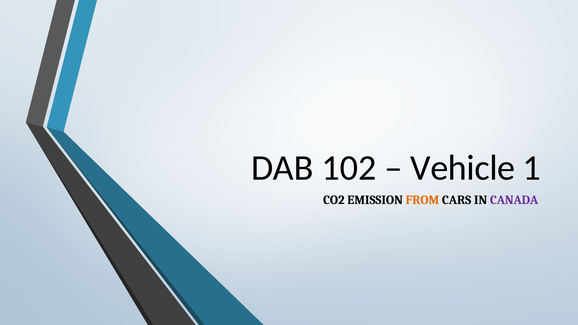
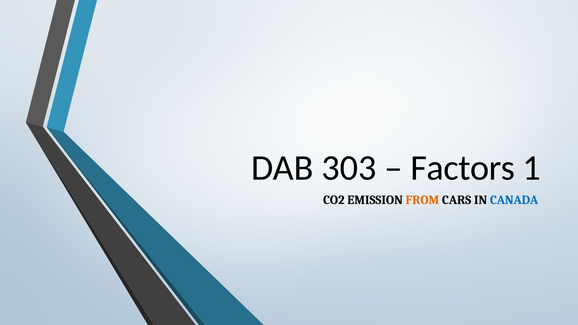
102: 102 -> 303
Vehicle: Vehicle -> Factors
CANADA colour: purple -> blue
